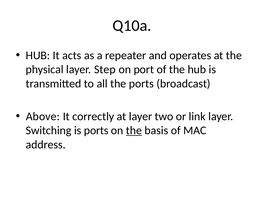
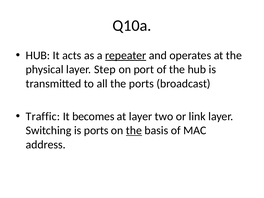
repeater underline: none -> present
Above: Above -> Traffic
correctly: correctly -> becomes
